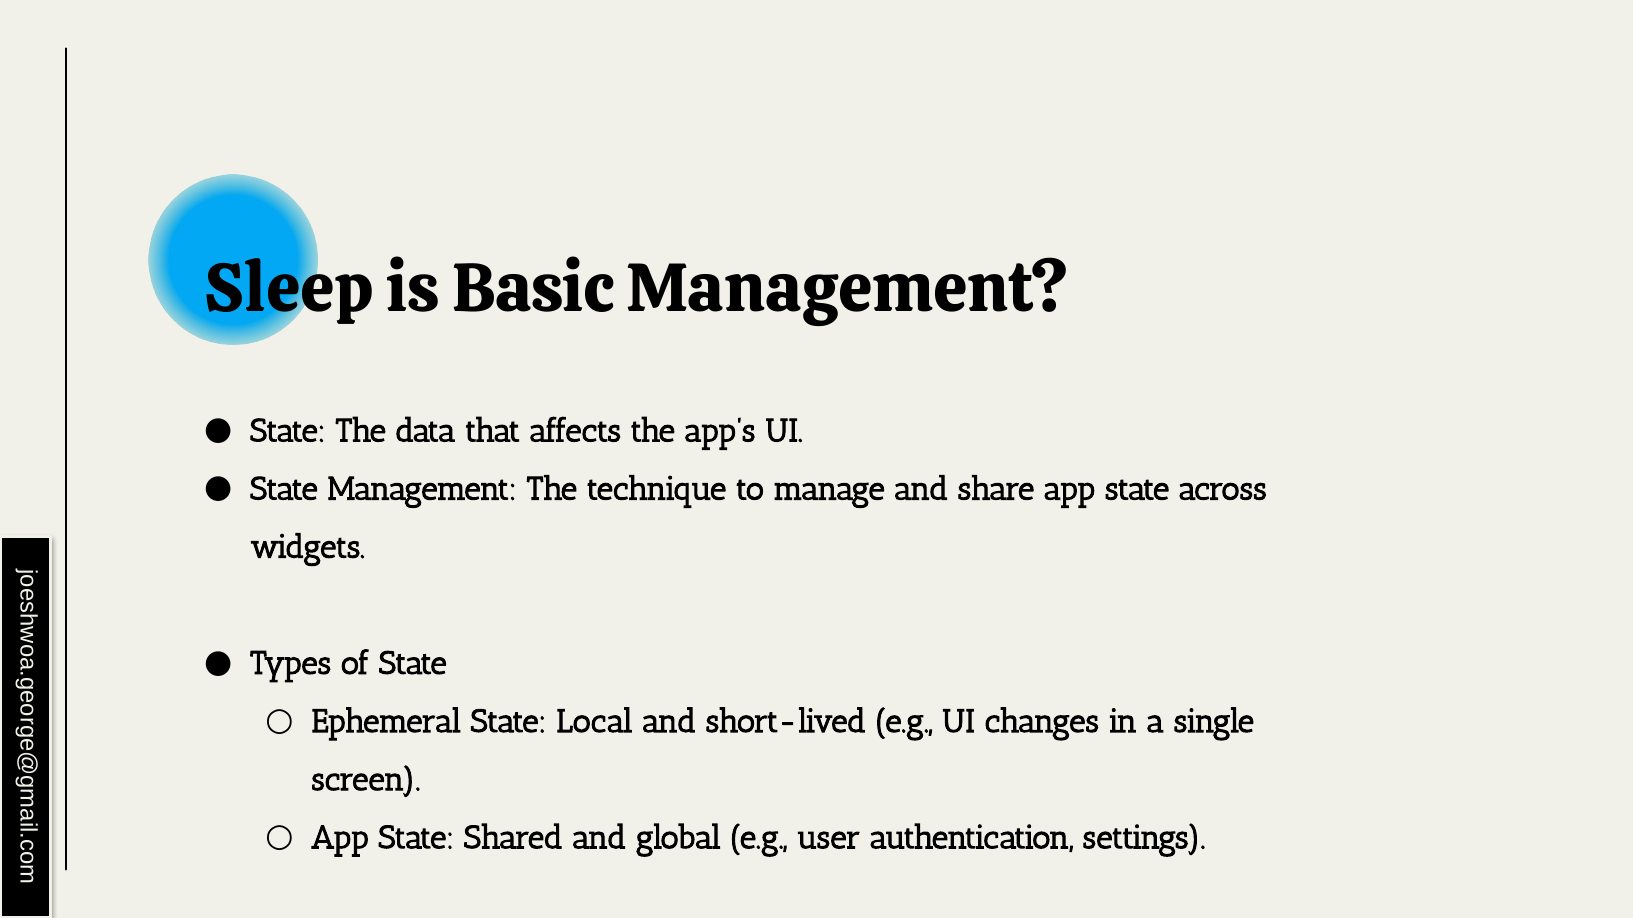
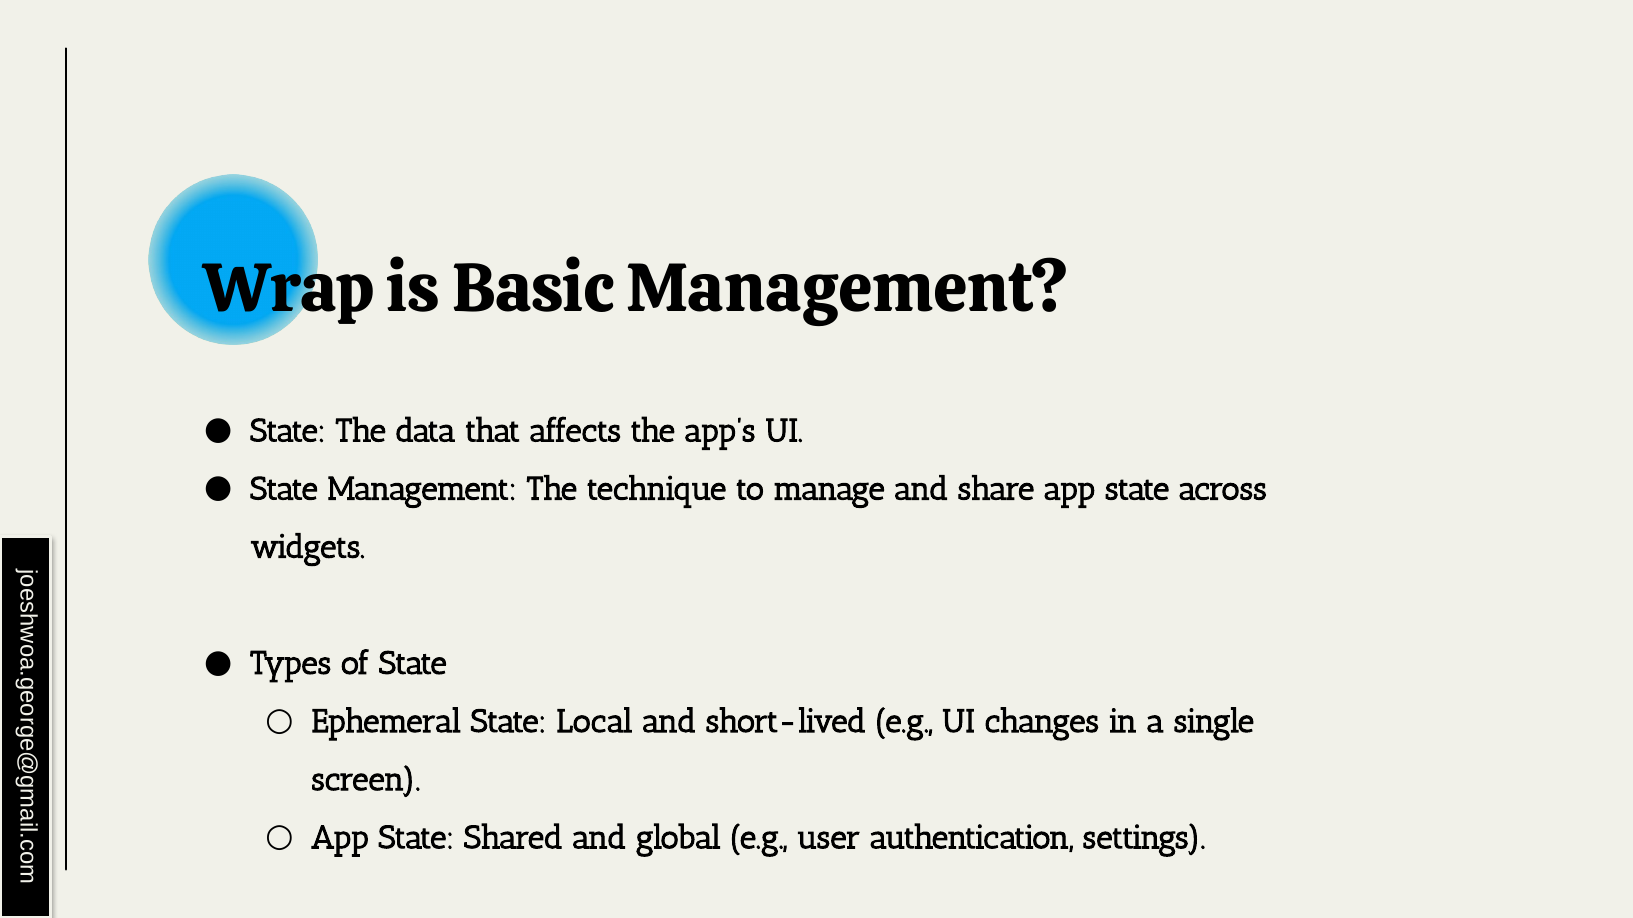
Sleep: Sleep -> Wrap
